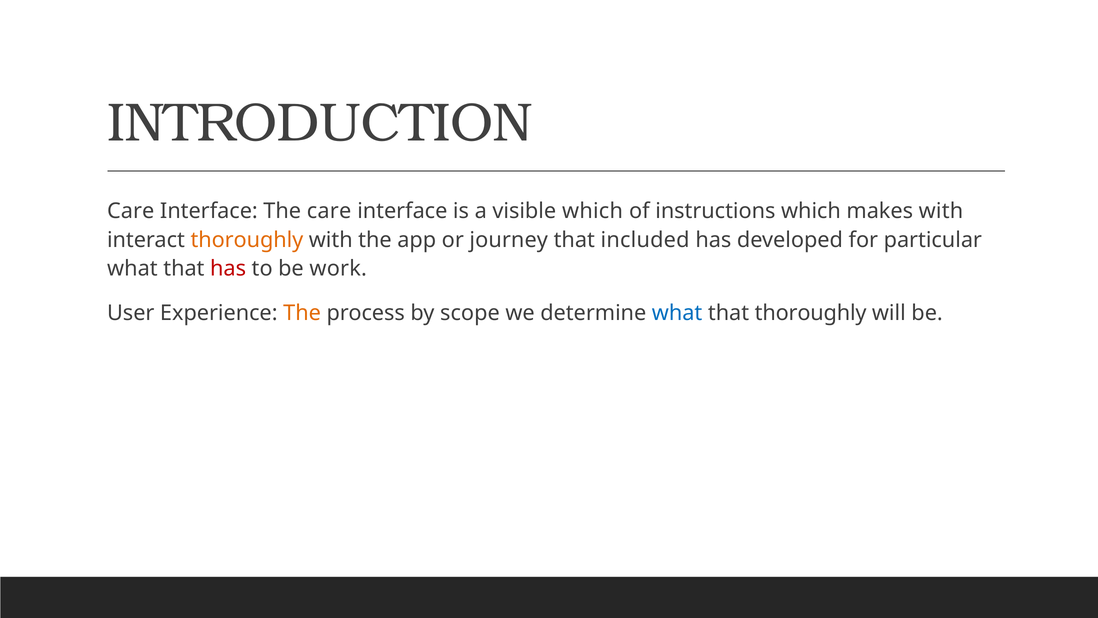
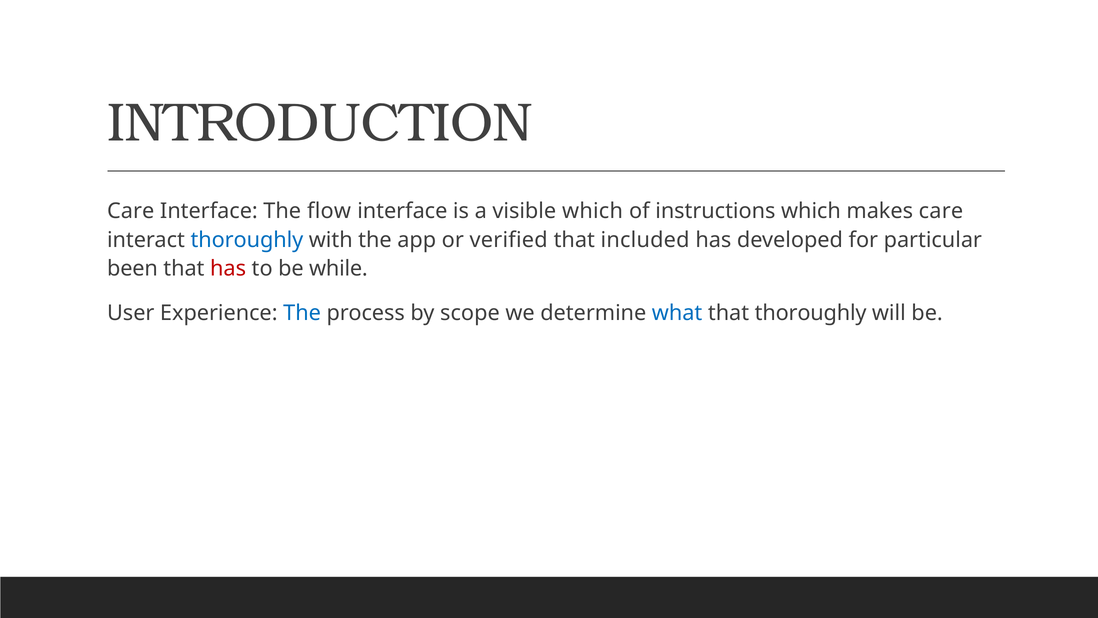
The care: care -> flow
makes with: with -> care
thoroughly at (247, 240) colour: orange -> blue
journey: journey -> verified
what at (132, 268): what -> been
work: work -> while
The at (302, 313) colour: orange -> blue
